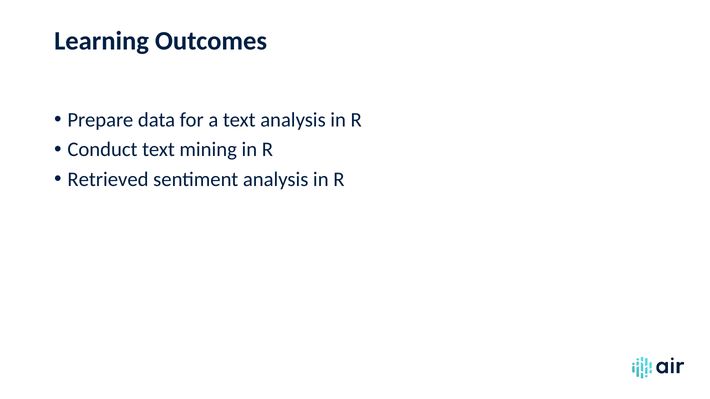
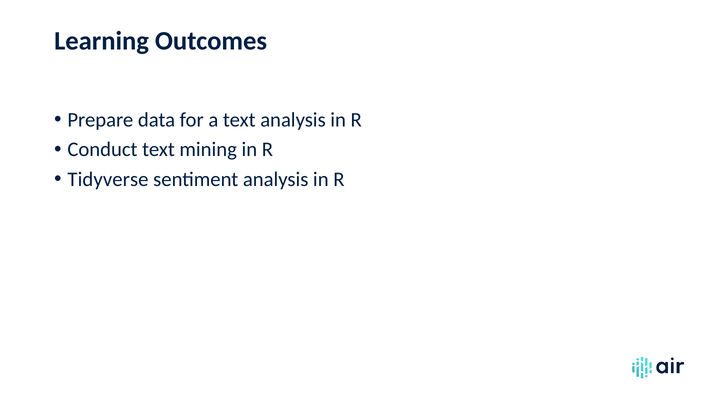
Retrieved: Retrieved -> Tidyverse
